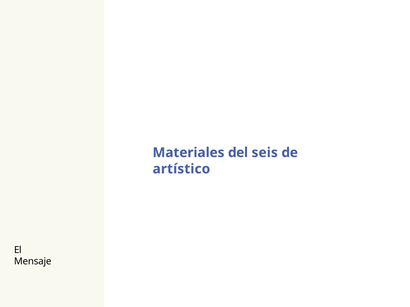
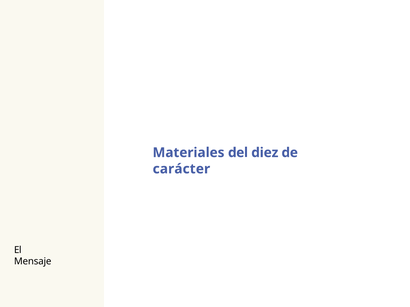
seis: seis -> diez
artístico: artístico -> carácter
